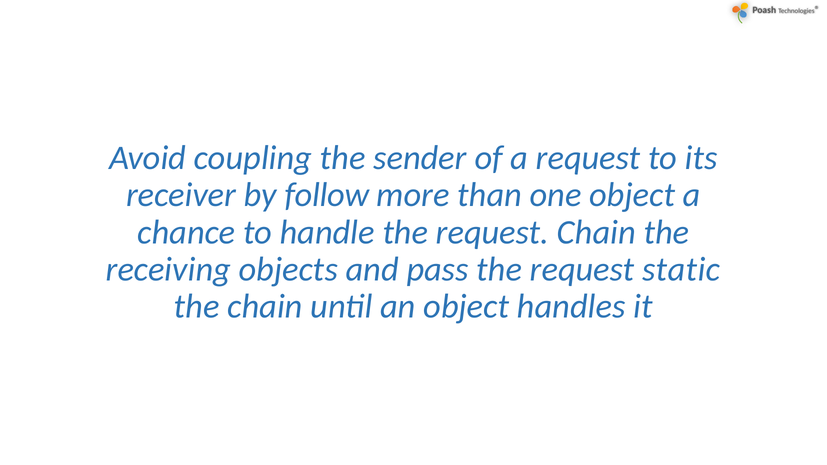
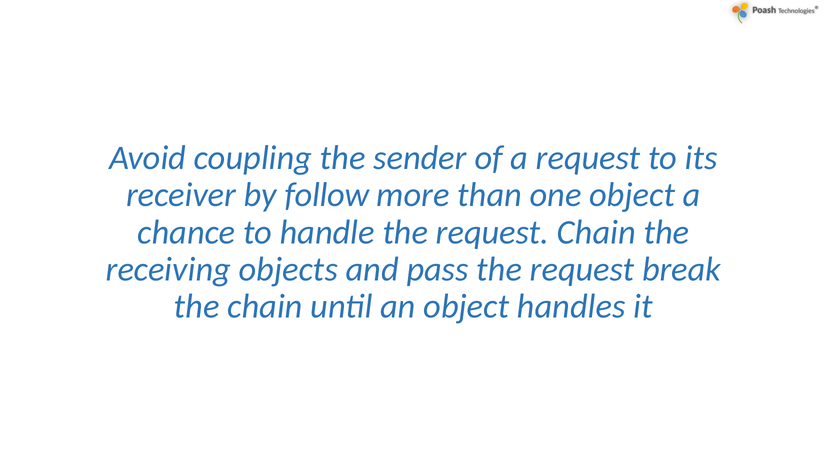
static: static -> break
